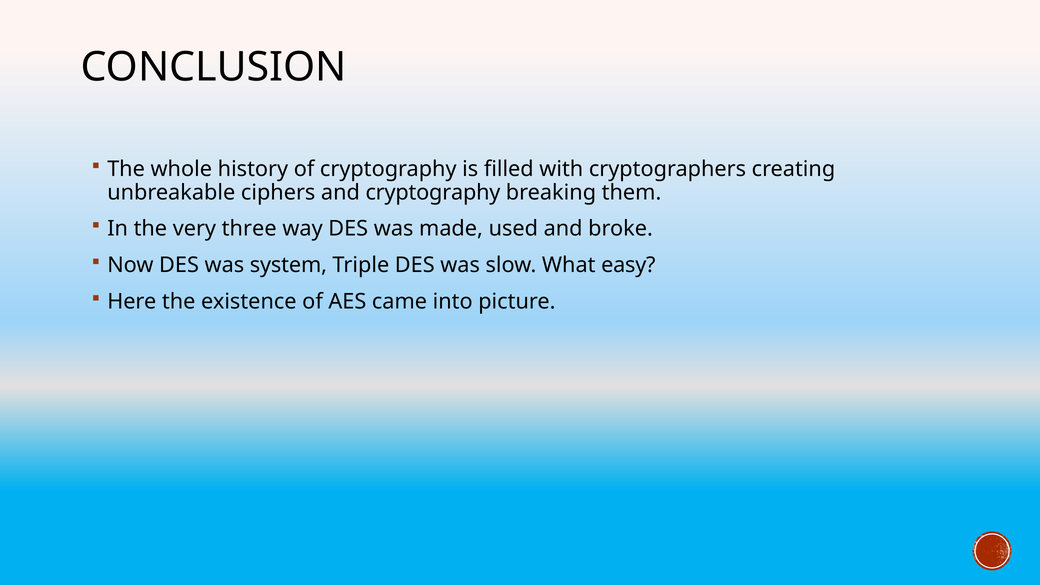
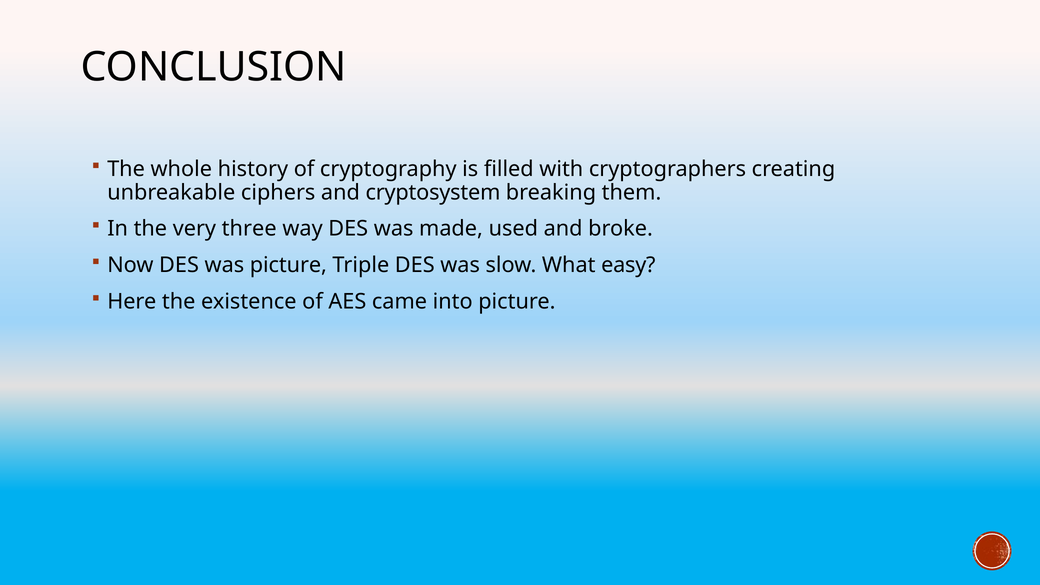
and cryptography: cryptography -> cryptosystem
was system: system -> picture
